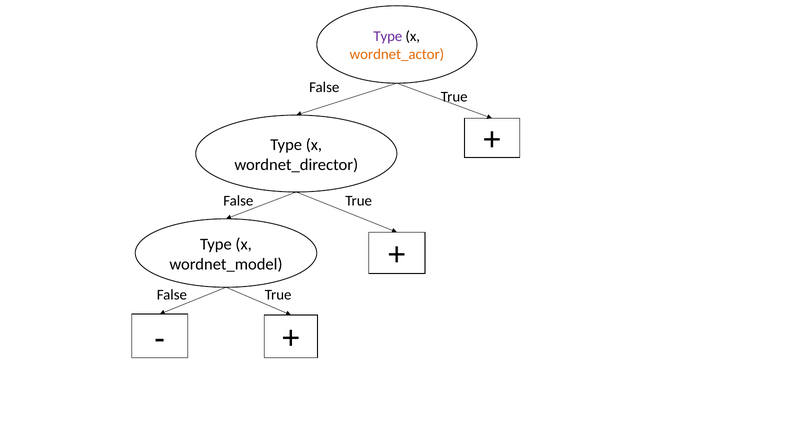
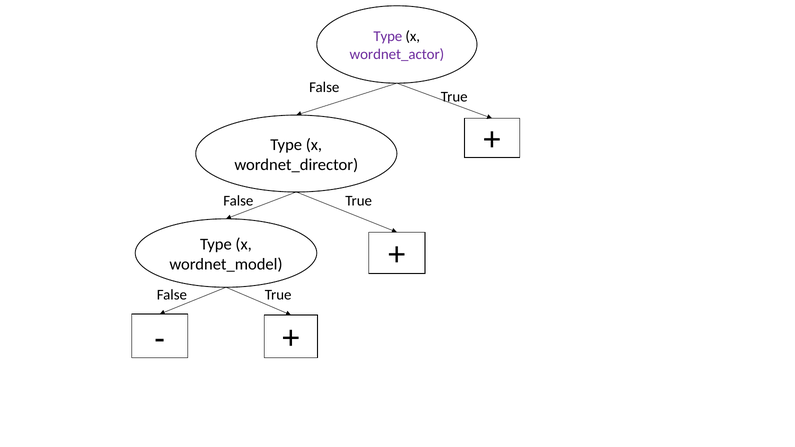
wordnet_actor colour: orange -> purple
